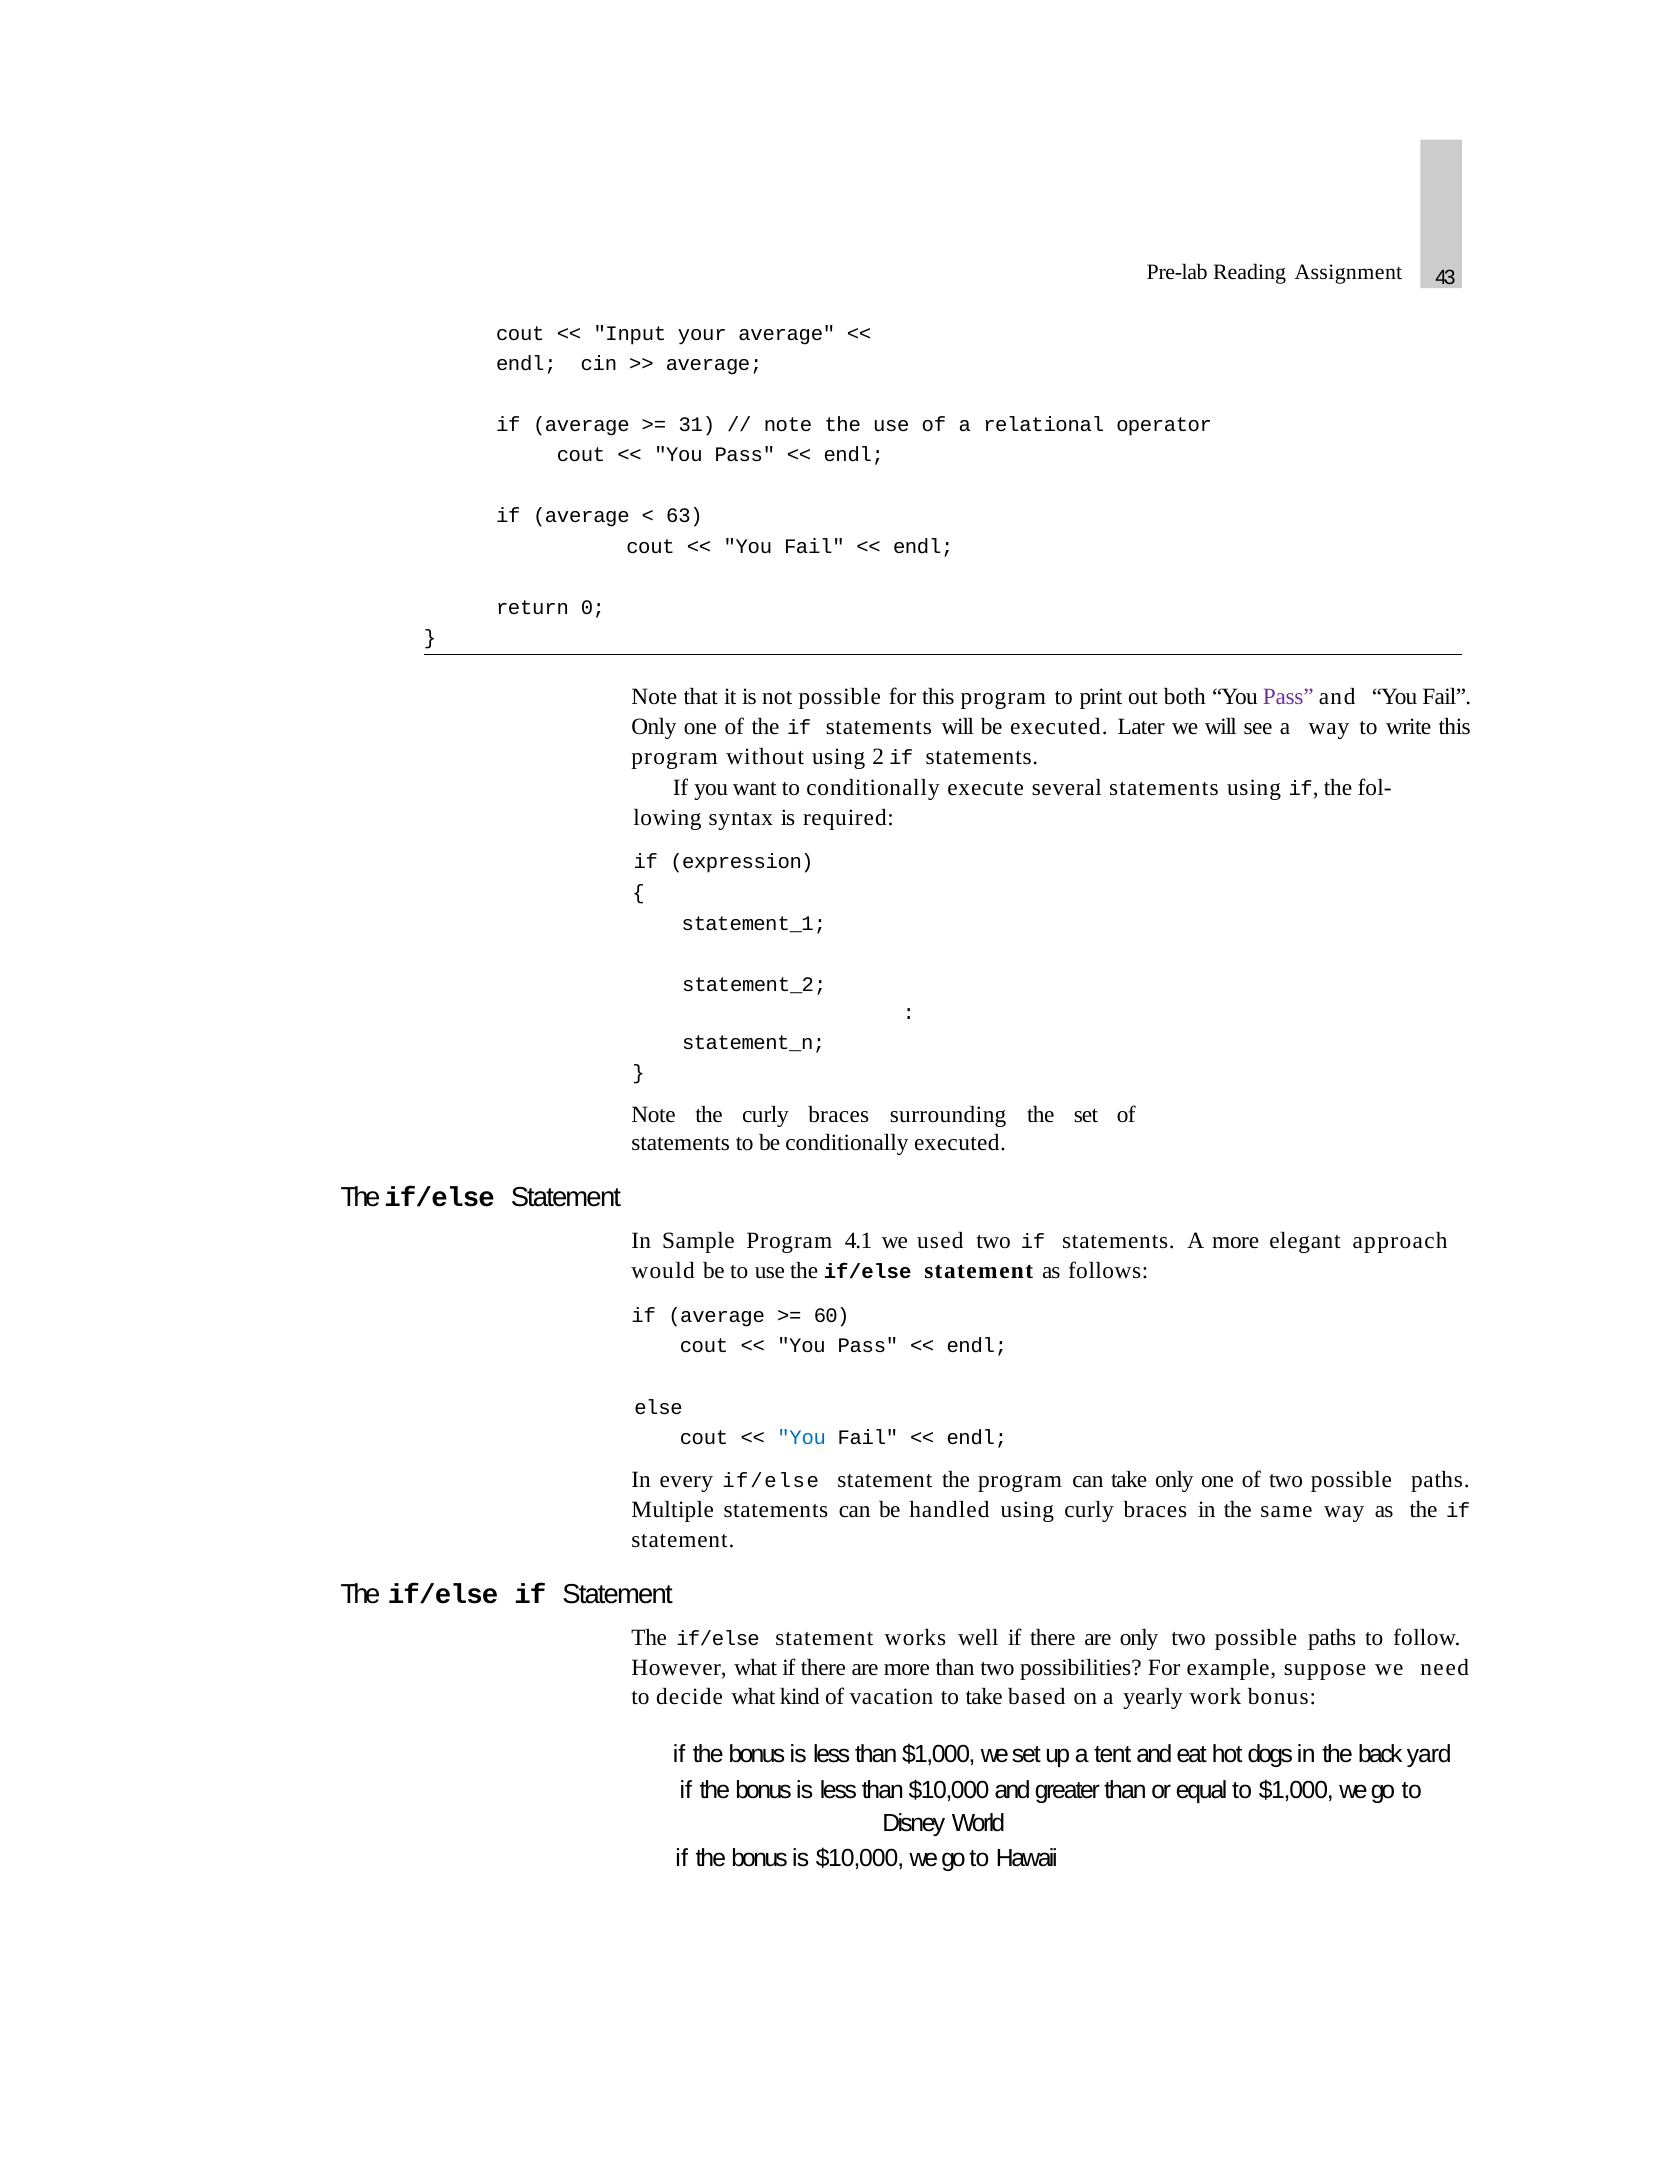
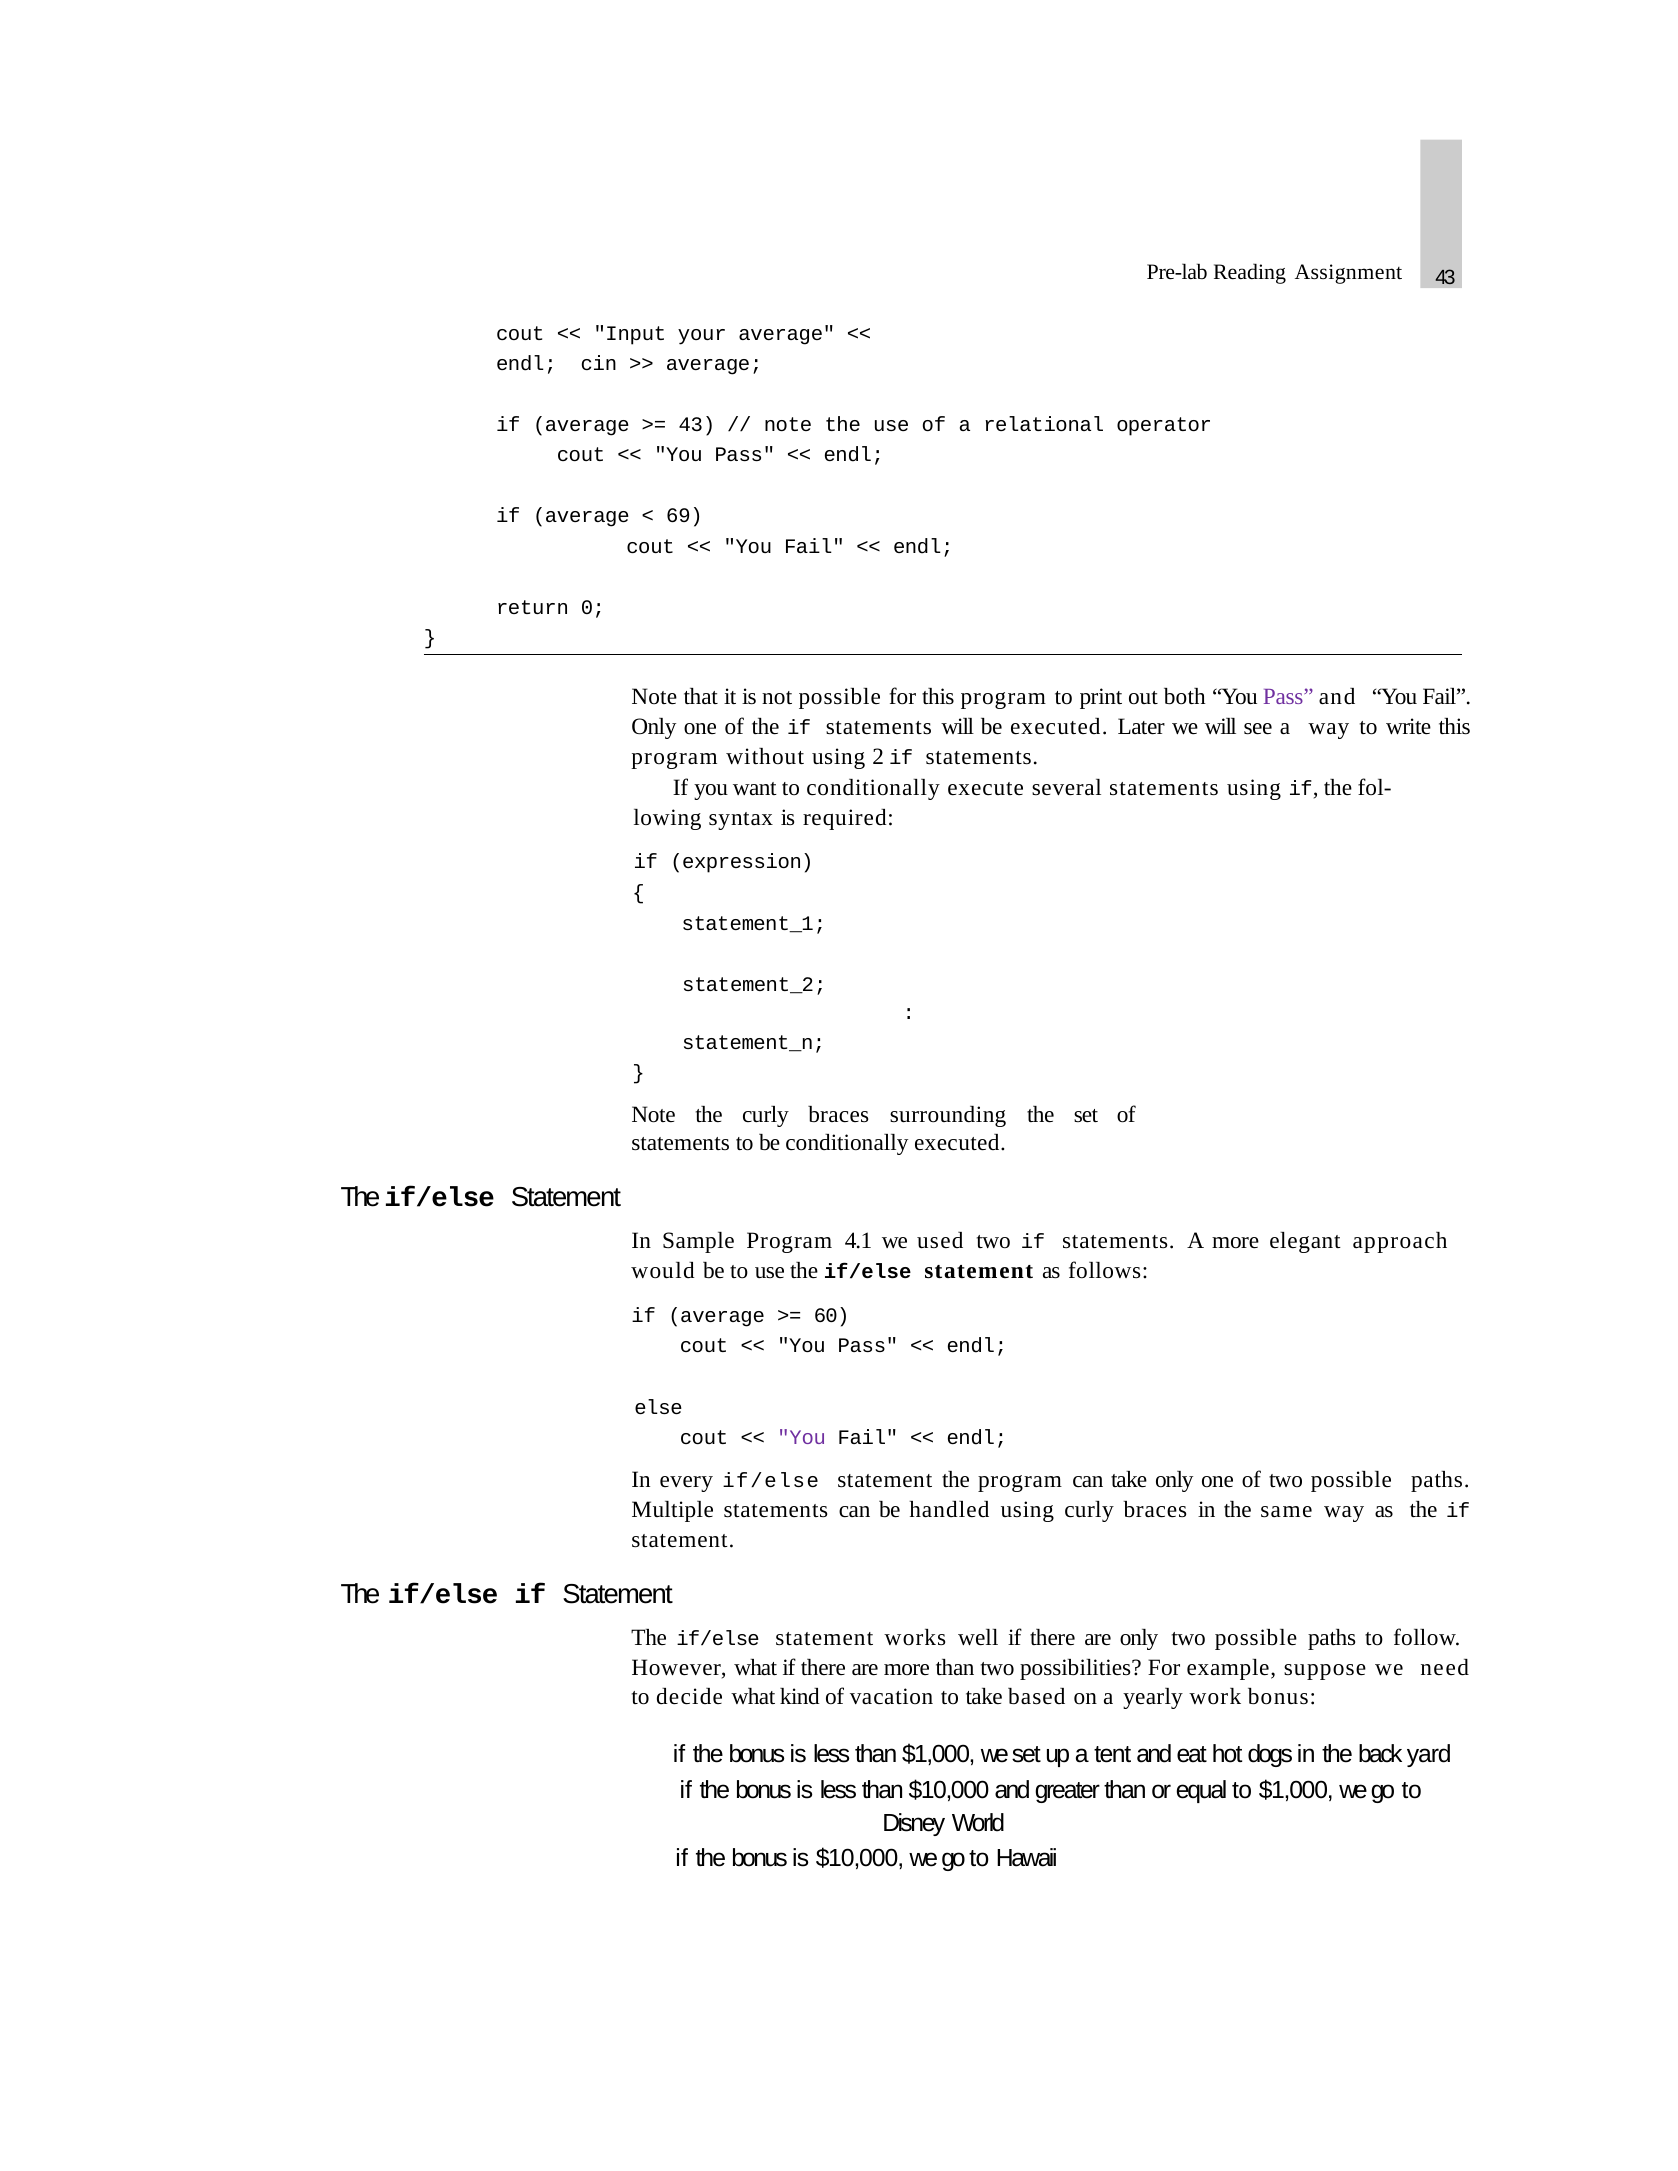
31 at (697, 425): 31 -> 43
63: 63 -> 69
You at (802, 1438) colour: blue -> purple
